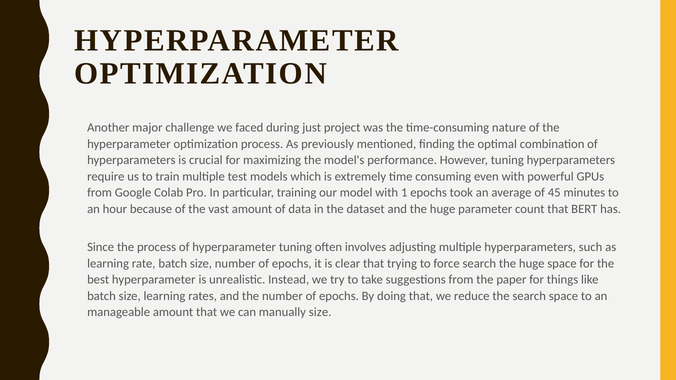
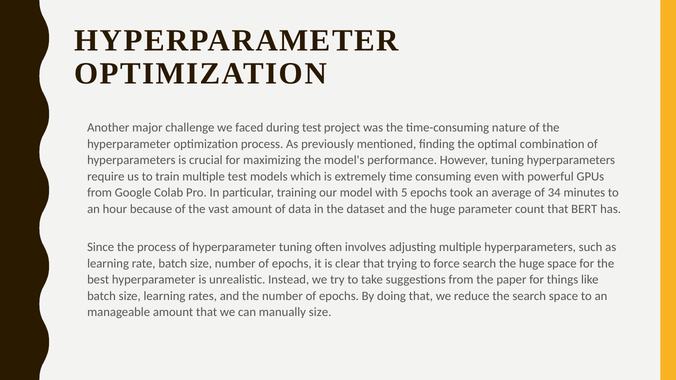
during just: just -> test
1: 1 -> 5
45: 45 -> 34
